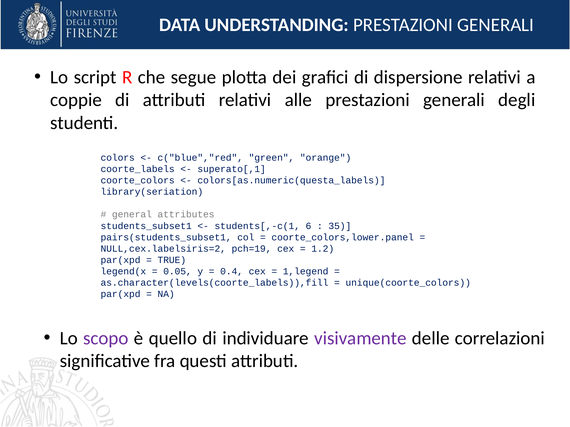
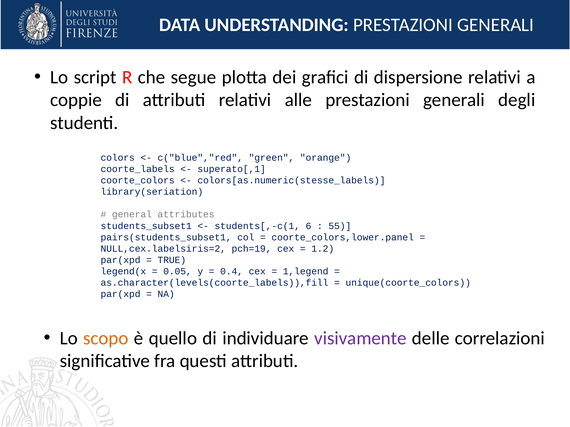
colors[as.numeric(questa_labels: colors[as.numeric(questa_labels -> colors[as.numeric(stesse_labels
35: 35 -> 55
scopo colour: purple -> orange
